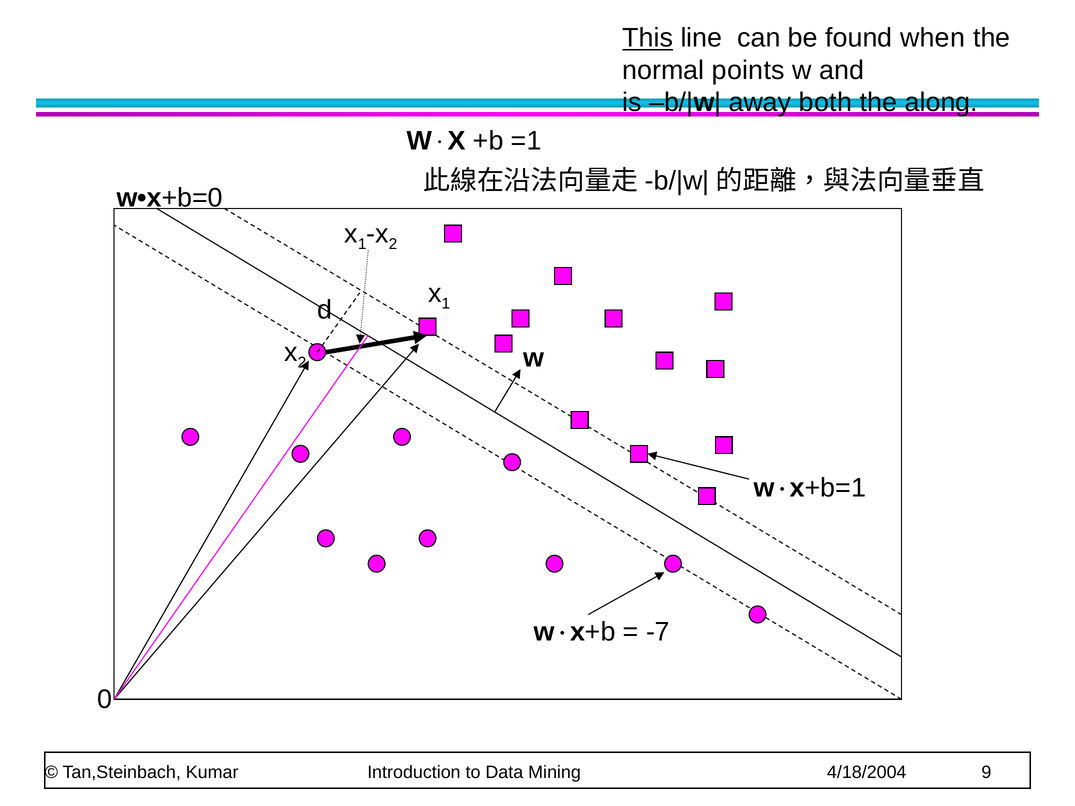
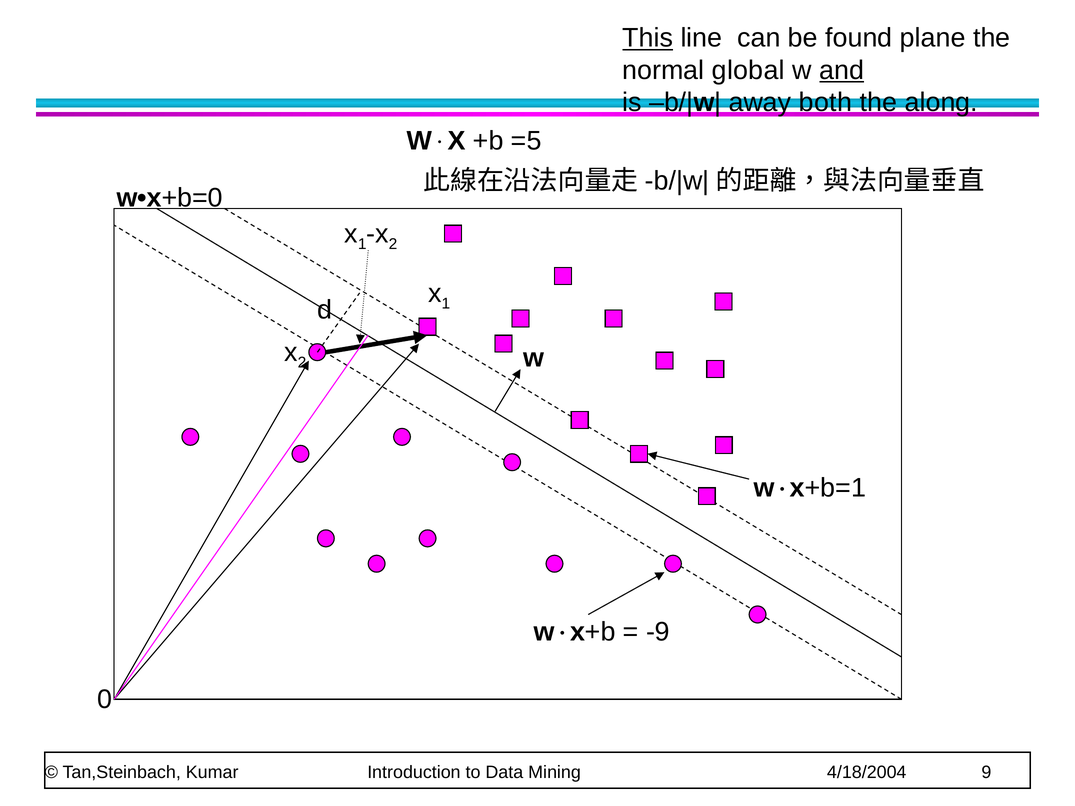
when: when -> plane
points: points -> global
and underline: none -> present
=1: =1 -> =5
-7: -7 -> -9
